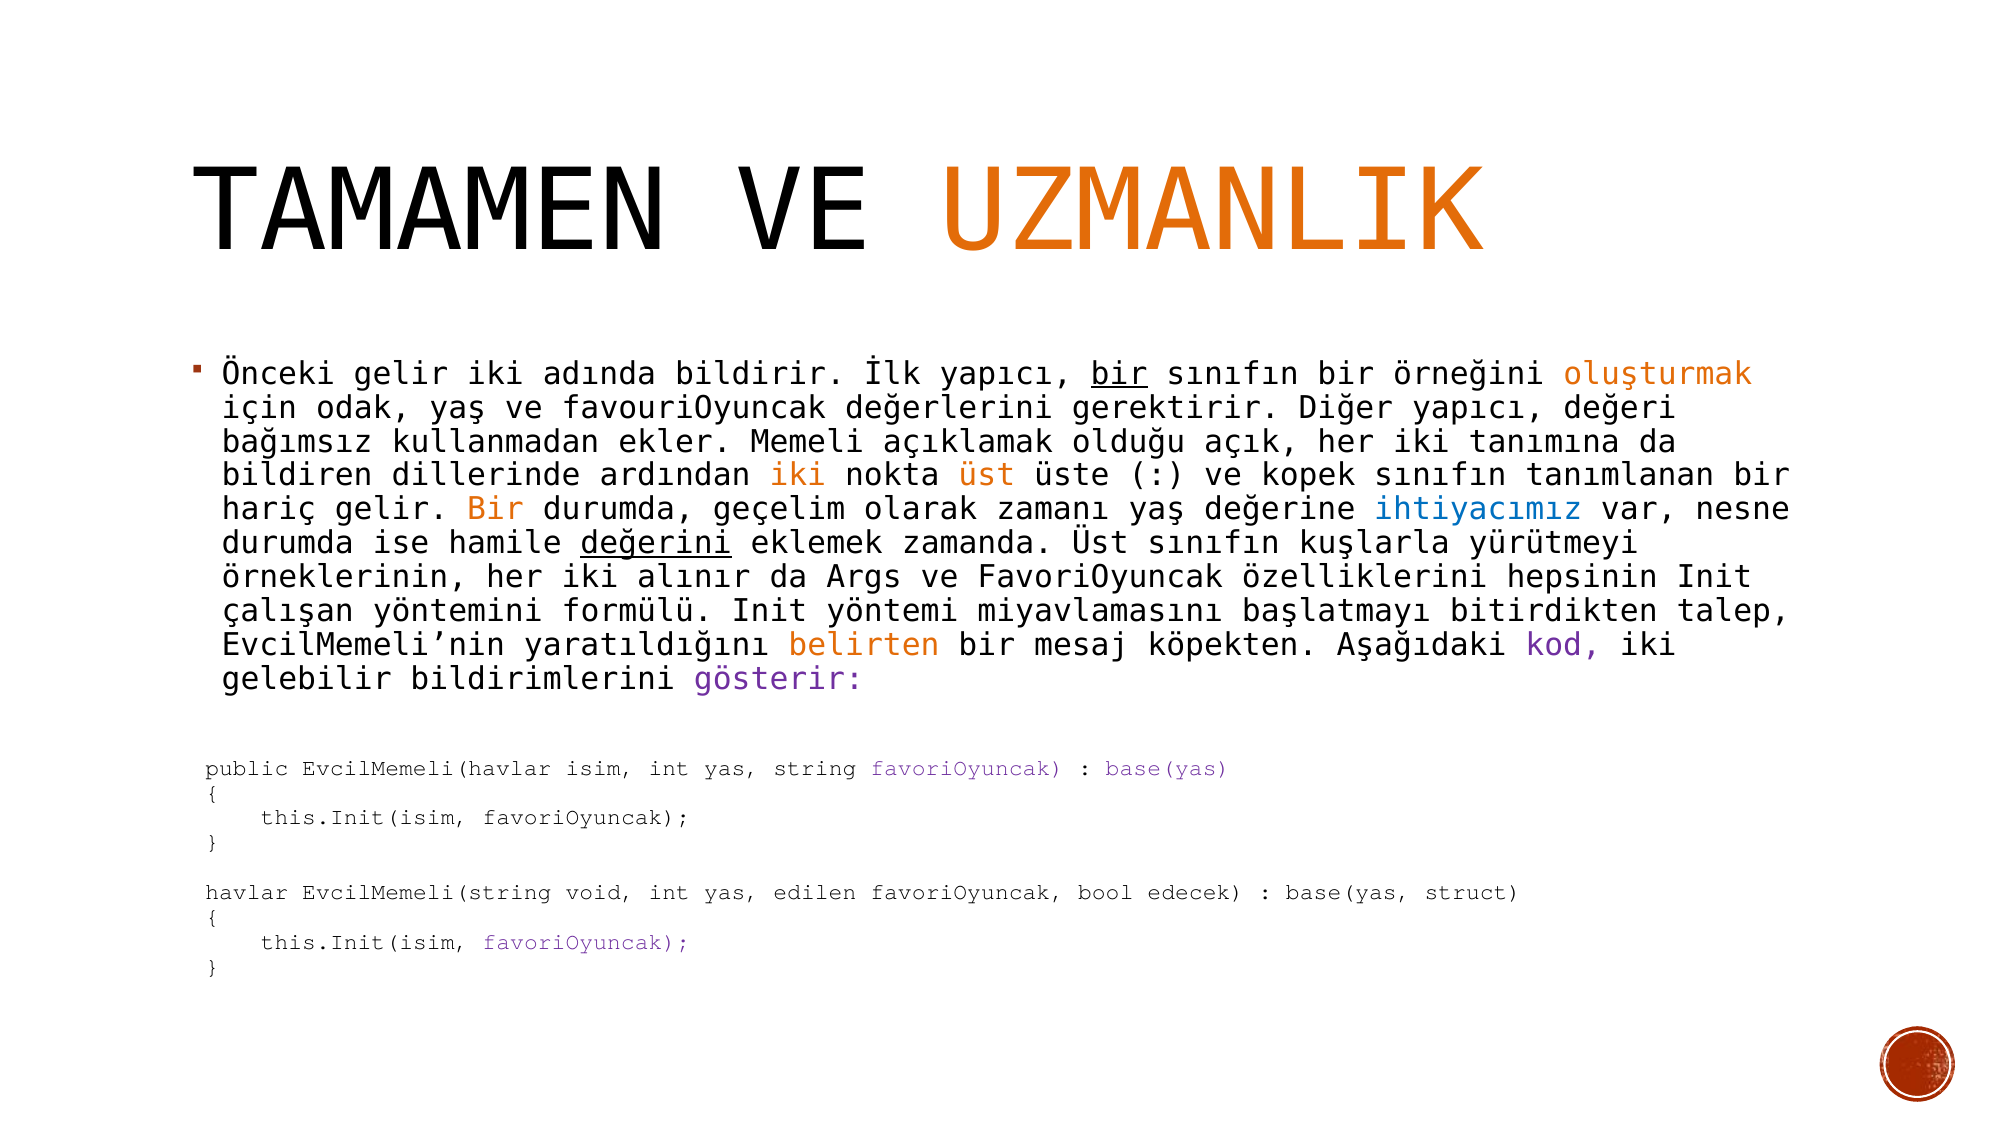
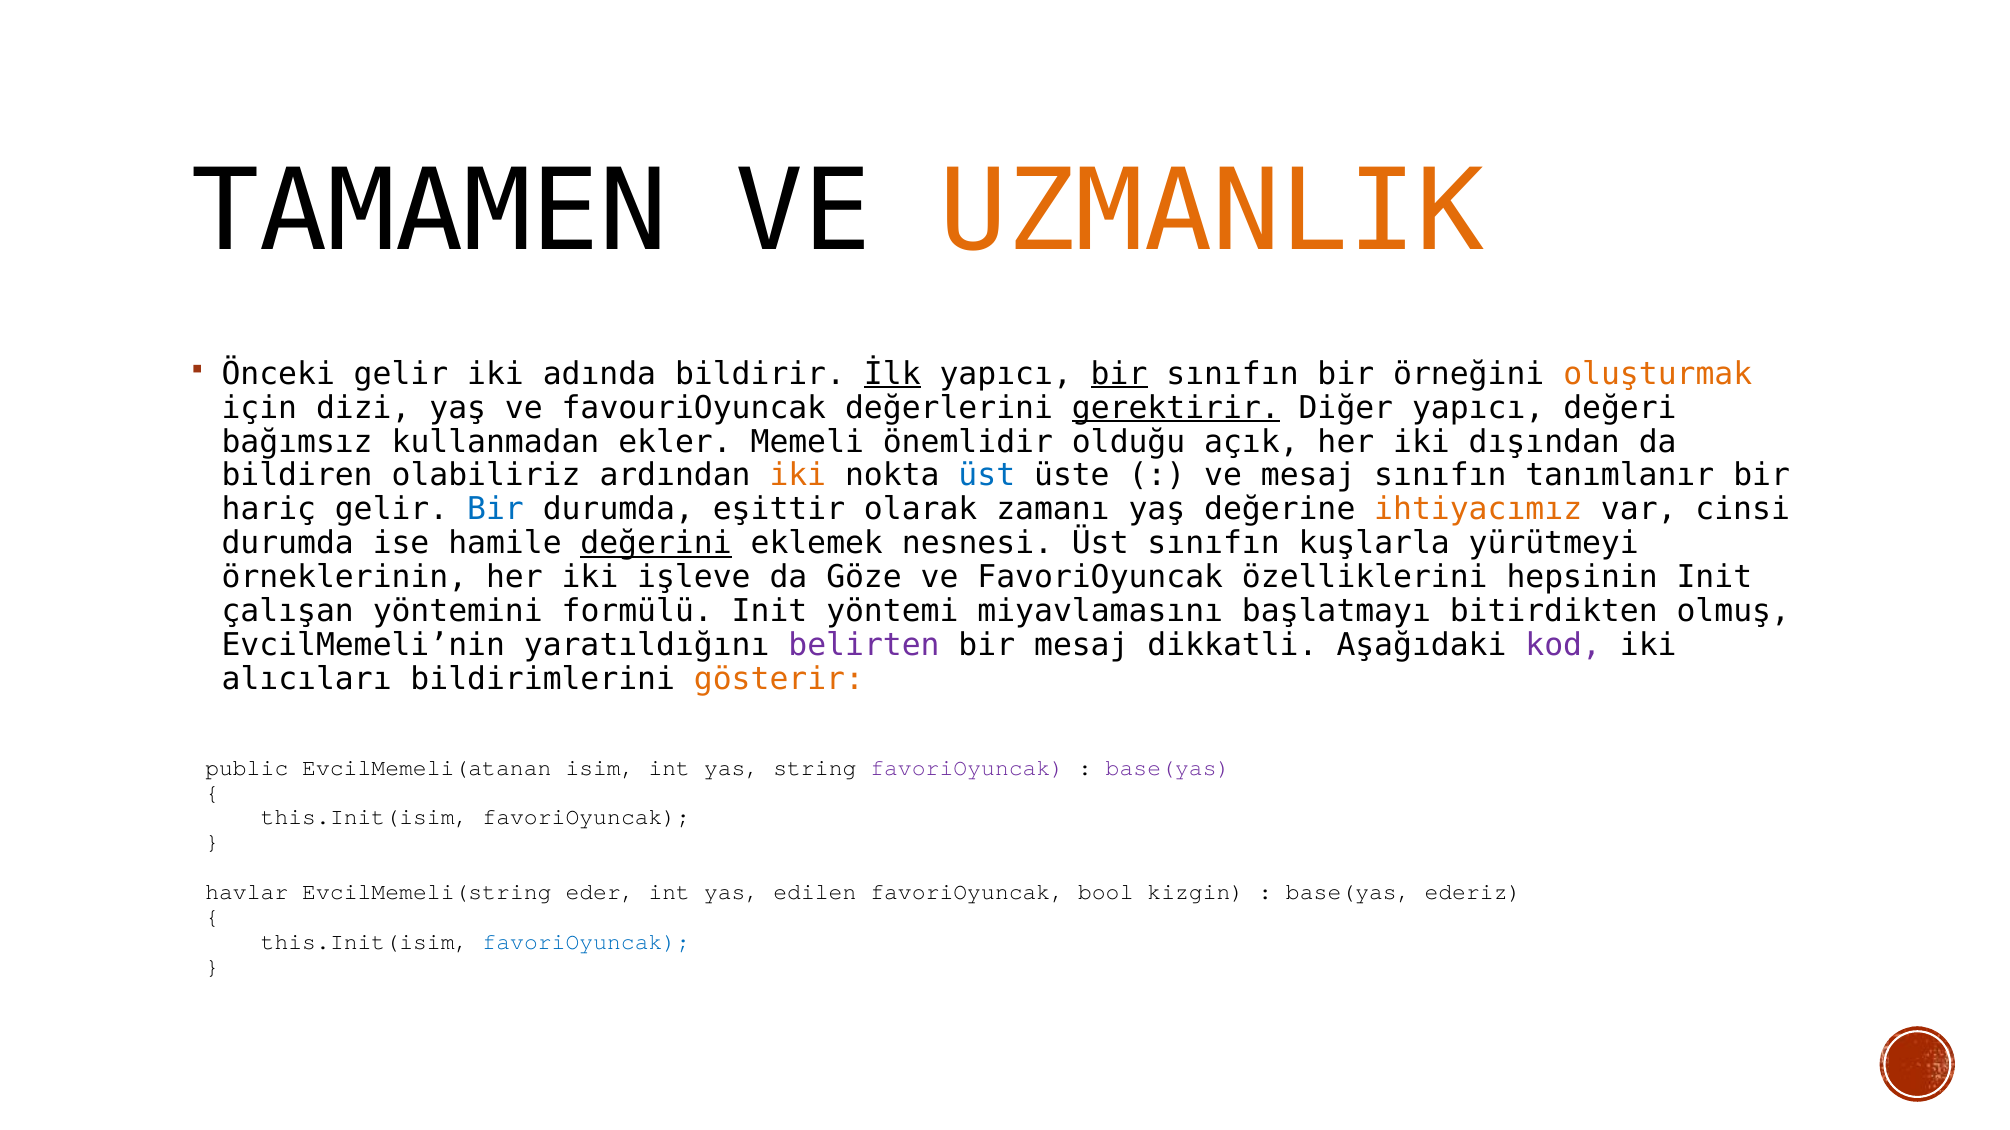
İlk underline: none -> present
odak: odak -> dizi
gerektirir underline: none -> present
açıklamak: açıklamak -> önemlidir
tanımına: tanımına -> dışından
dillerinde: dillerinde -> olabiliriz
üst at (987, 476) colour: orange -> blue
ve kopek: kopek -> mesaj
tanımlanan: tanımlanan -> tanımlanır
Bir at (495, 510) colour: orange -> blue
geçelim: geçelim -> eşittir
ihtiyacımız colour: blue -> orange
nesne: nesne -> cinsi
zamanda: zamanda -> nesnesi
alınır: alınır -> işleve
Args: Args -> Göze
talep: talep -> olmuş
belirten colour: orange -> purple
köpekten: köpekten -> dikkatli
gelebilir: gelebilir -> alıcıları
gösterir colour: purple -> orange
EvcilMemeli(havlar: EvcilMemeli(havlar -> EvcilMemeli(atanan
void: void -> eder
edecek: edecek -> kizgin
struct: struct -> ederiz
favoriOyuncak at (586, 942) colour: purple -> blue
